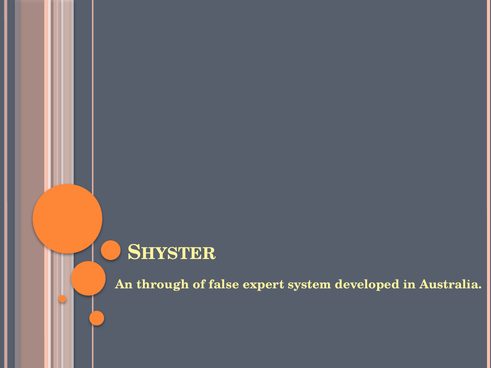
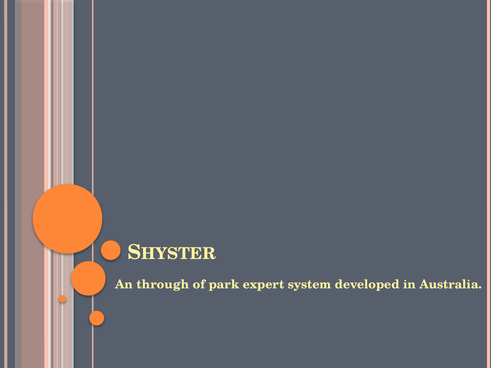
false: false -> park
